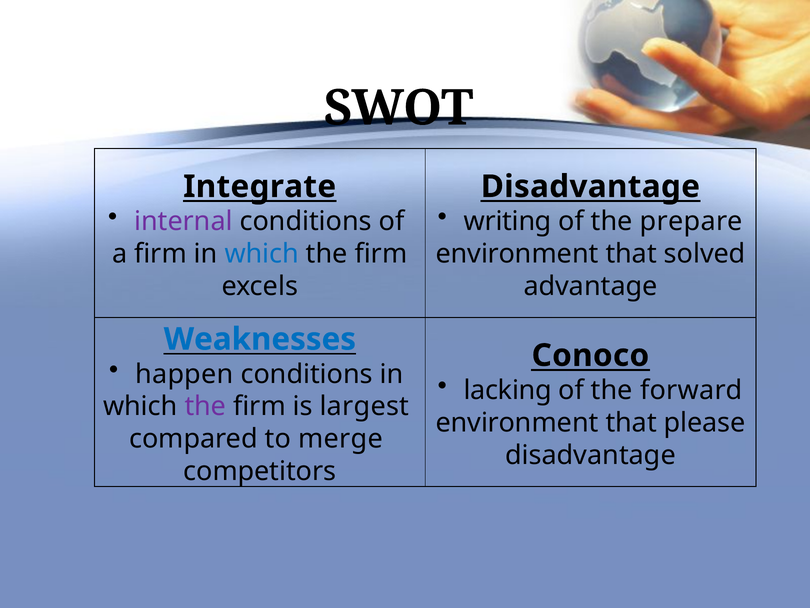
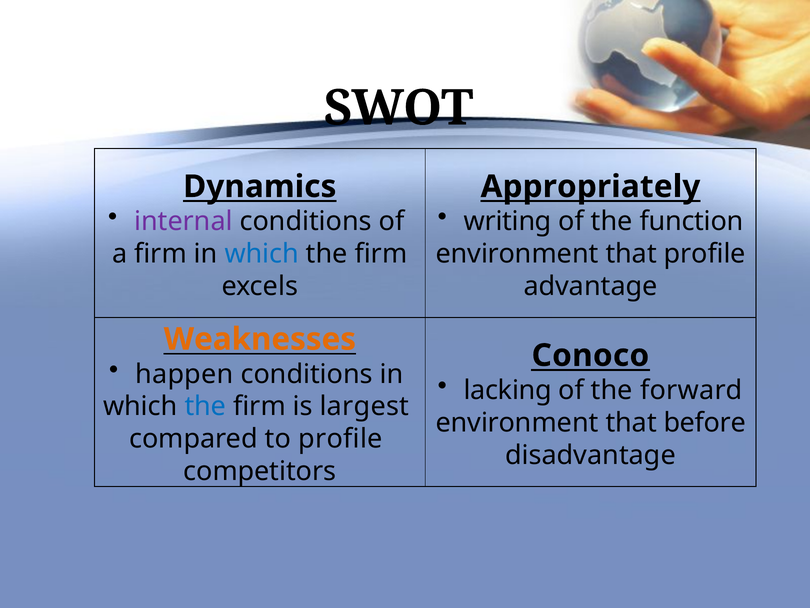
Integrate: Integrate -> Dynamics
Disadvantage at (590, 186): Disadvantage -> Appropriately
prepare: prepare -> function
that solved: solved -> profile
Weaknesses colour: blue -> orange
the at (205, 406) colour: purple -> blue
please: please -> before
to merge: merge -> profile
